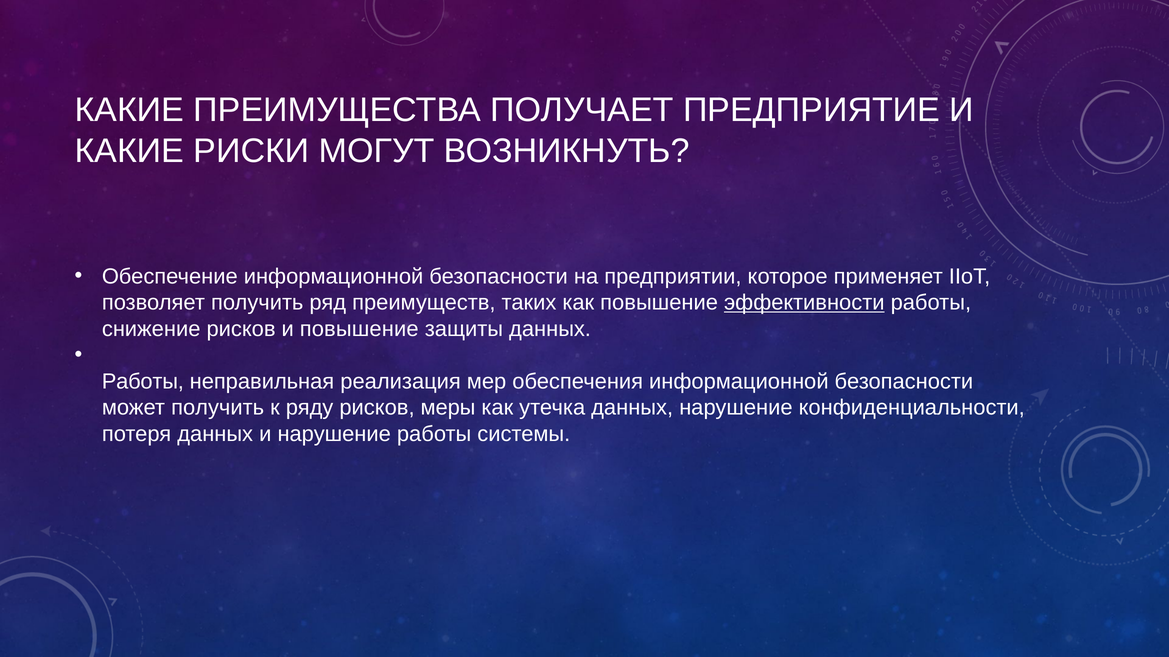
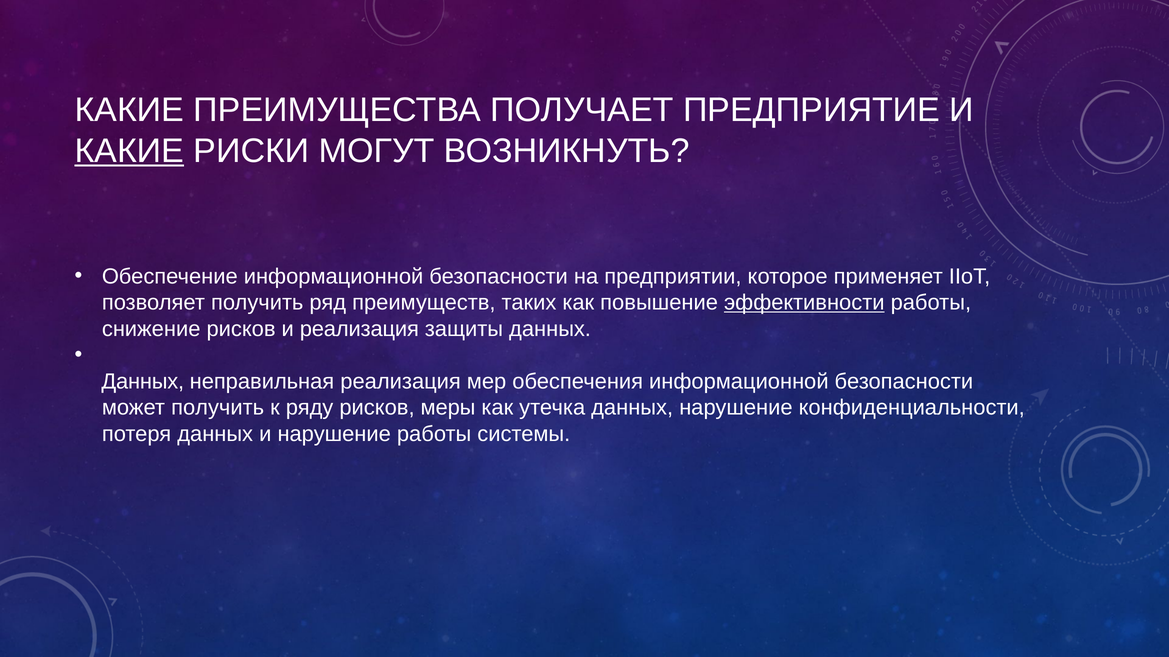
КАКИЕ at (129, 151) underline: none -> present
и повышение: повышение -> реализация
Работы at (143, 382): Работы -> Данных
